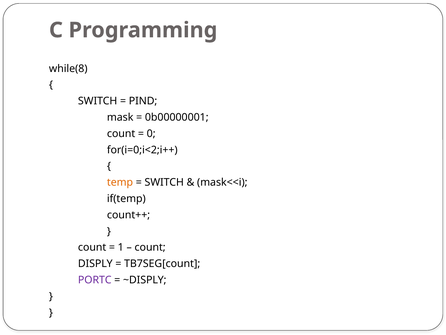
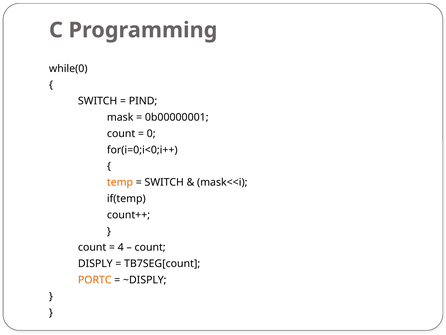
while(8: while(8 -> while(0
for(i=0;i<2;i++: for(i=0;i<2;i++ -> for(i=0;i<0;i++
1: 1 -> 4
PORTC colour: purple -> orange
